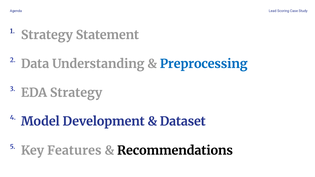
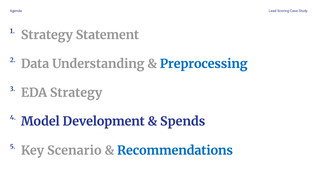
Dataset: Dataset -> Spends
Features: Features -> Scenario
Recommendations colour: black -> blue
